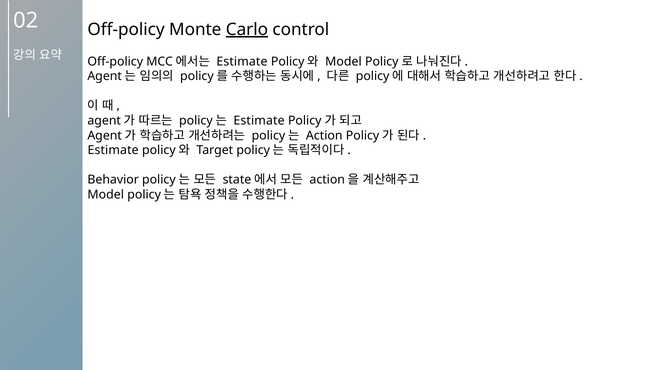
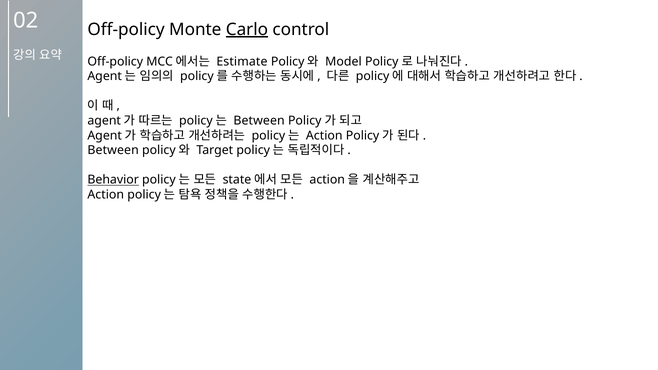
Estimate at (259, 121): Estimate -> Between
Estimate at (113, 150): Estimate -> Between
Behavior underline: none -> present
Model at (106, 195): Model -> Action
